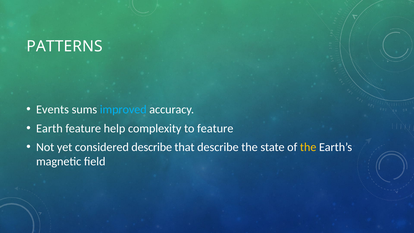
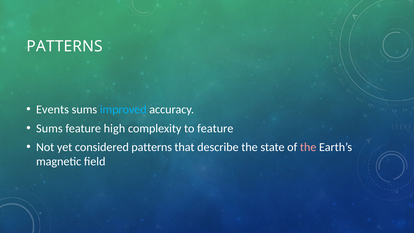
Earth at (49, 128): Earth -> Sums
help: help -> high
considered describe: describe -> patterns
the at (308, 147) colour: yellow -> pink
